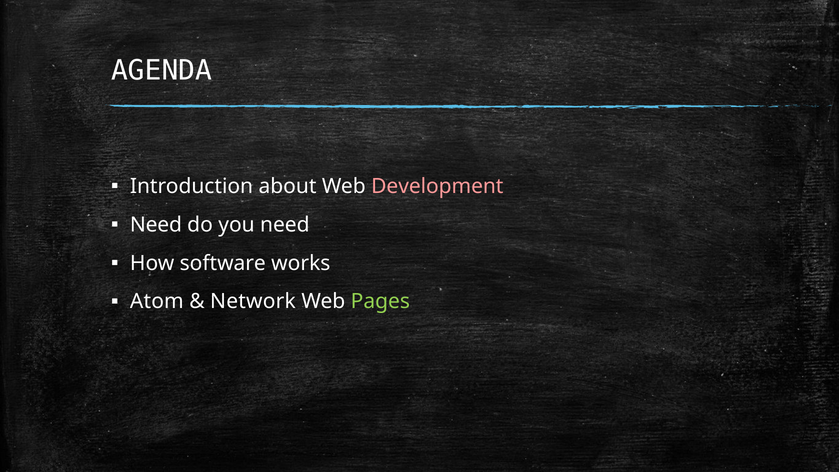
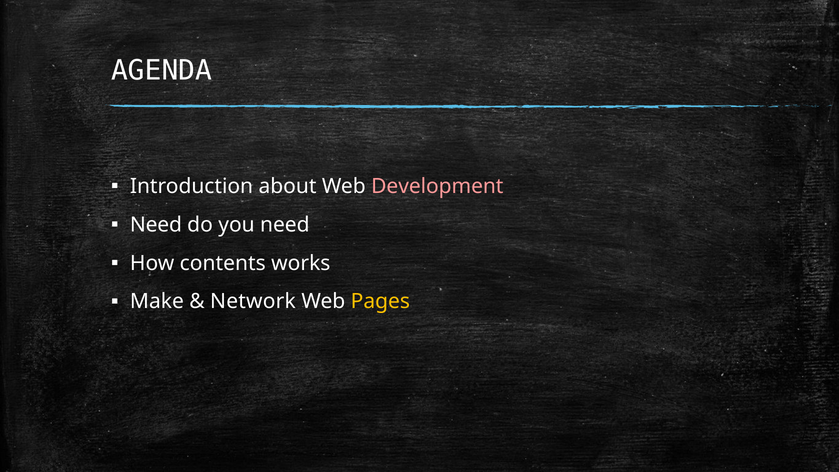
software: software -> contents
Atom: Atom -> Make
Pages colour: light green -> yellow
